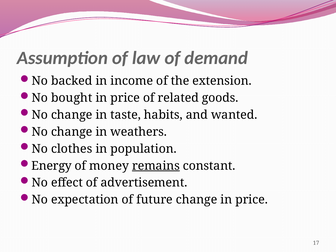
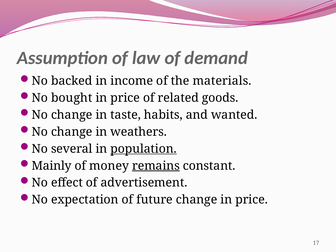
extension: extension -> materials
clothes: clothes -> several
population underline: none -> present
Energy: Energy -> Mainly
